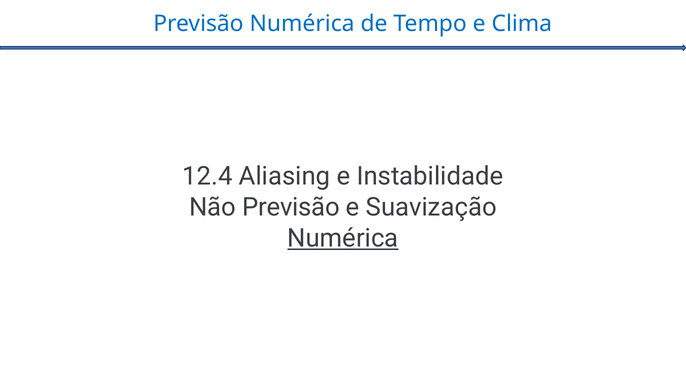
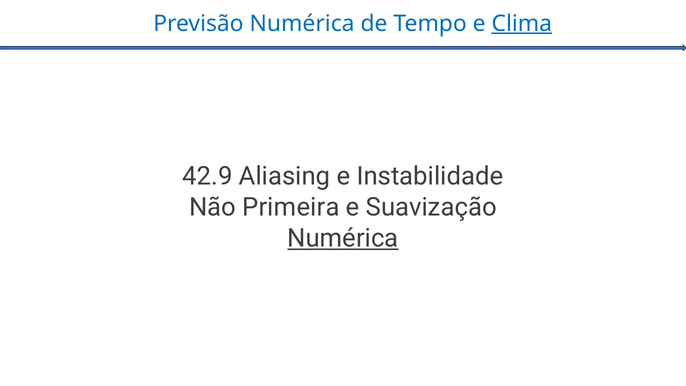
Clima underline: none -> present
12.4: 12.4 -> 42.9
Não Previsão: Previsão -> Primeira
